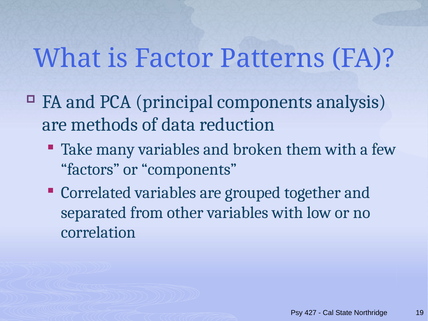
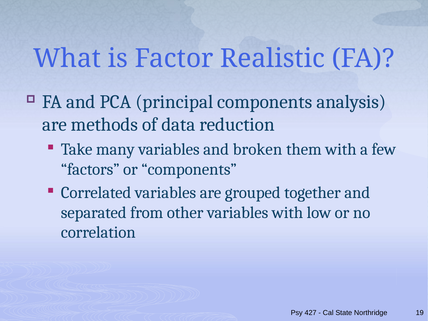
Patterns: Patterns -> Realistic
